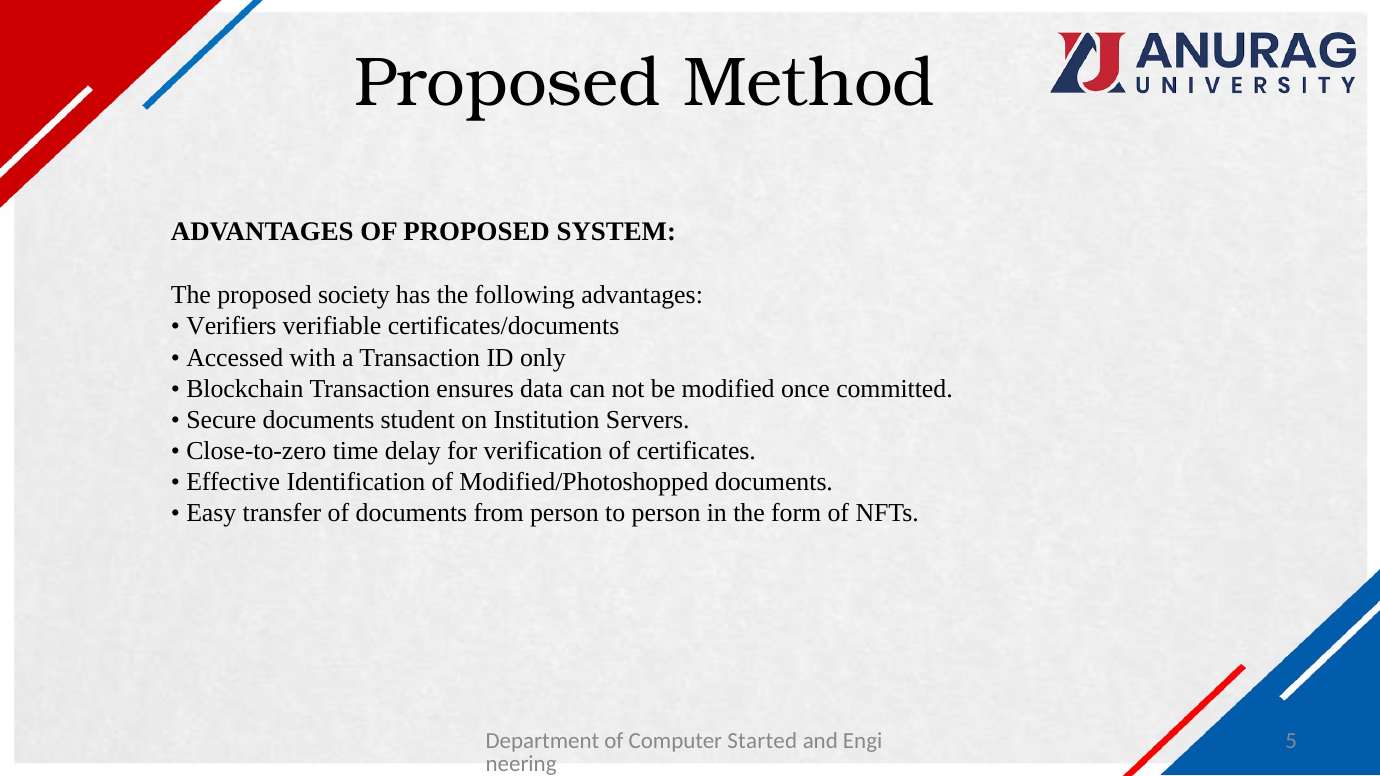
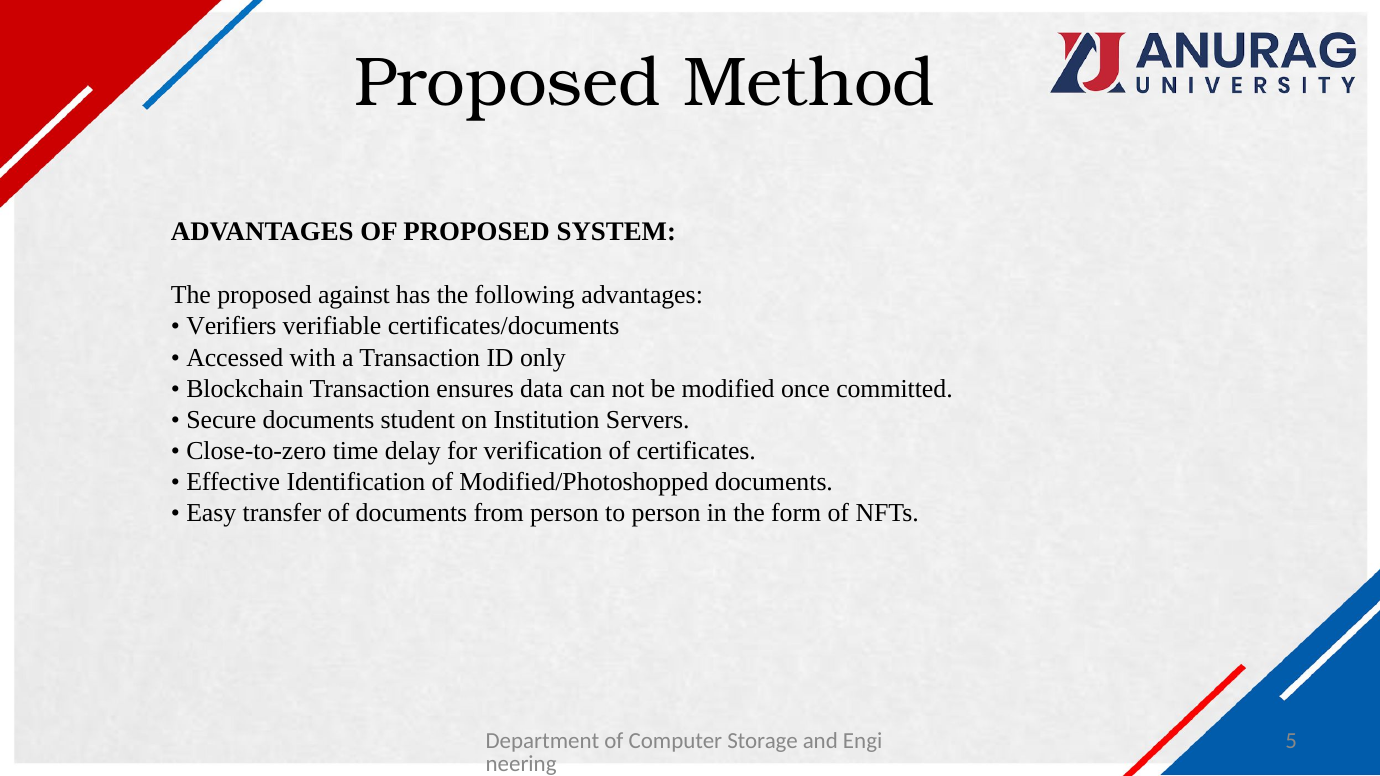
society: society -> against
Started: Started -> Storage
